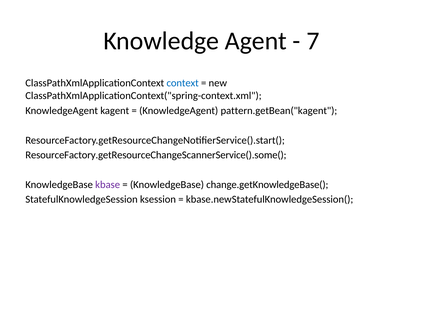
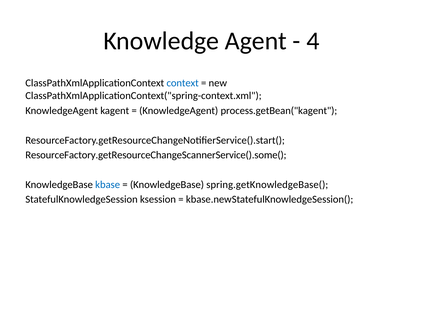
7: 7 -> 4
pattern.getBean("kagent: pattern.getBean("kagent -> process.getBean("kagent
kbase colour: purple -> blue
change.getKnowledgeBase(: change.getKnowledgeBase( -> spring.getKnowledgeBase(
